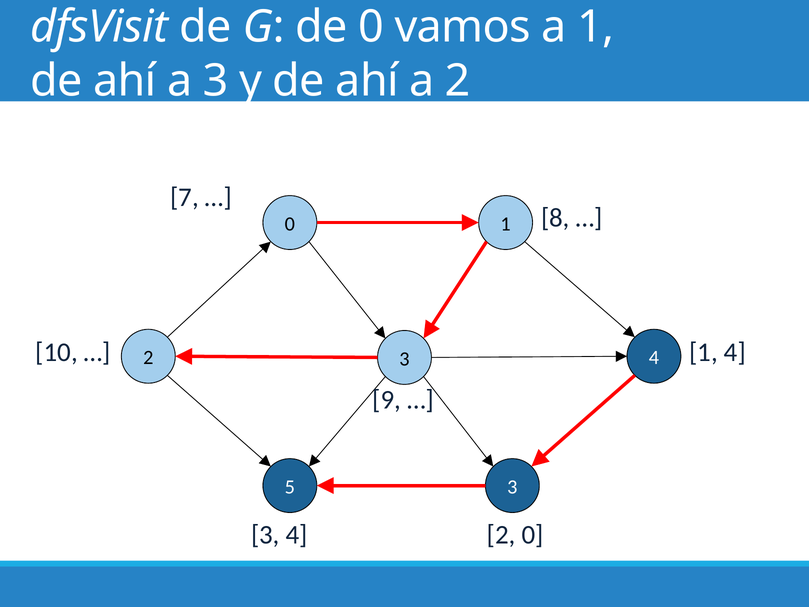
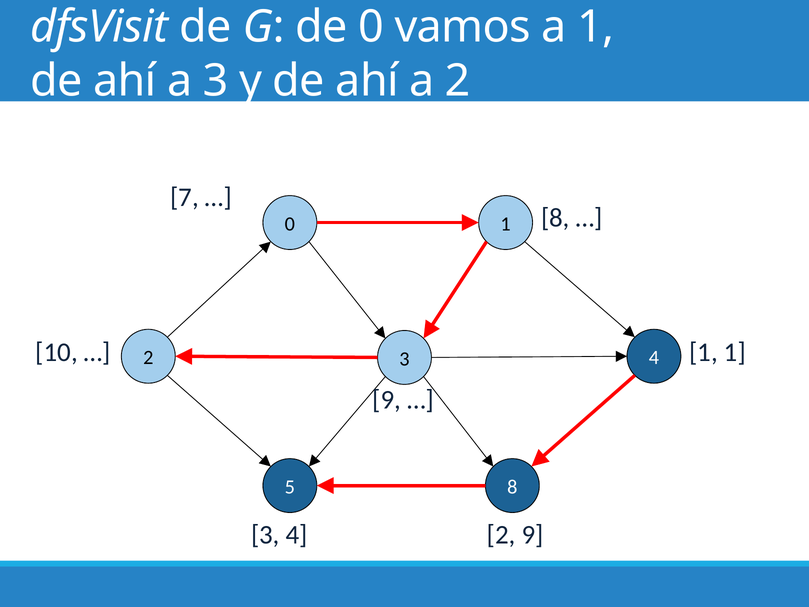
1 4: 4 -> 1
5 3: 3 -> 8
2 0: 0 -> 9
